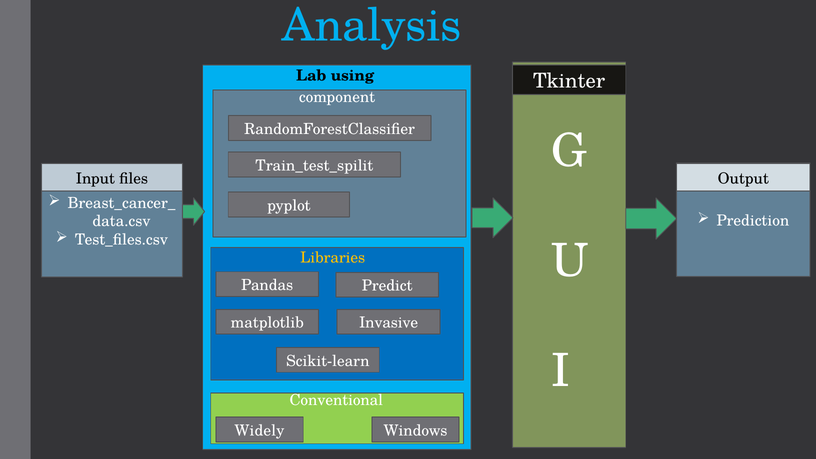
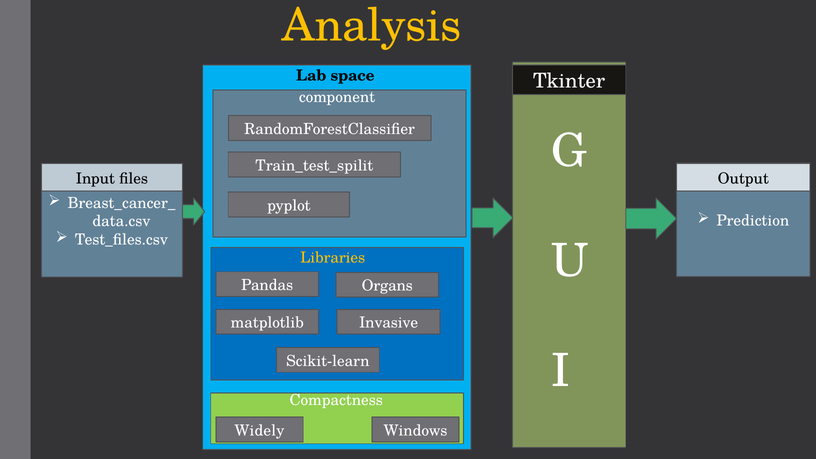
Analysis colour: light blue -> yellow
using: using -> space
Predict: Predict -> Organs
Conventional: Conventional -> Compactness
